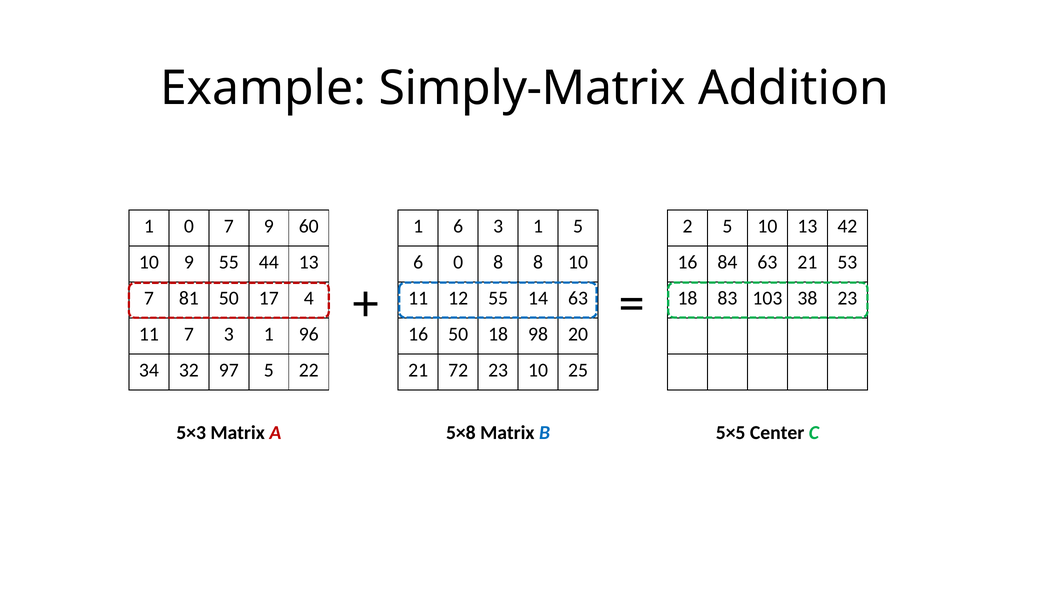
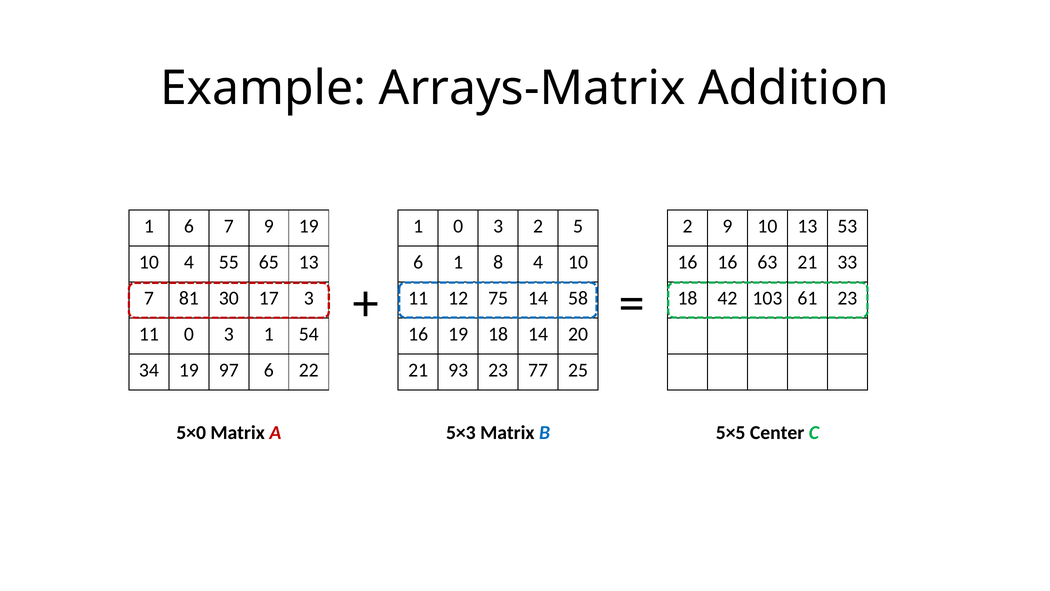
Simply-Matrix: Simply-Matrix -> Arrays-Matrix
1 0: 0 -> 6
9 60: 60 -> 19
1 6: 6 -> 0
1 at (538, 226): 1 -> 2
2 5: 5 -> 9
42: 42 -> 53
10 9: 9 -> 4
44: 44 -> 65
6 0: 0 -> 1
8 8: 8 -> 4
16 84: 84 -> 16
53: 53 -> 33
81 50: 50 -> 30
17 4: 4 -> 3
12 55: 55 -> 75
14 63: 63 -> 58
83: 83 -> 42
38: 38 -> 61
11 7: 7 -> 0
96: 96 -> 54
16 50: 50 -> 19
18 98: 98 -> 14
34 32: 32 -> 19
97 5: 5 -> 6
72: 72 -> 93
23 10: 10 -> 77
5×3: 5×3 -> 5×0
5×8: 5×8 -> 5×3
